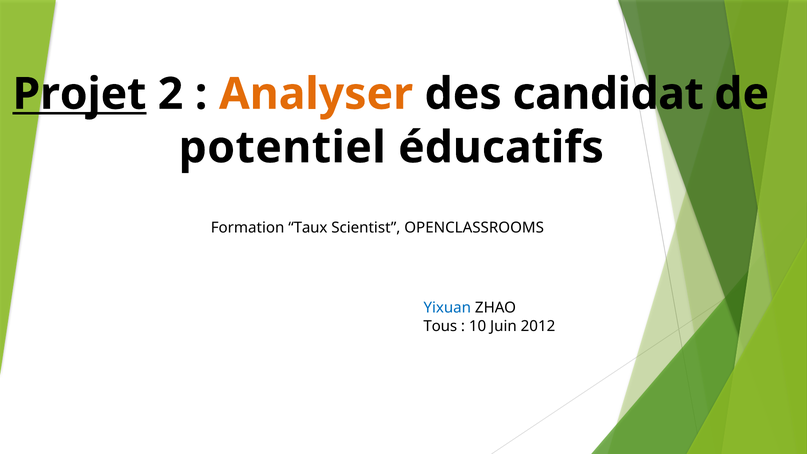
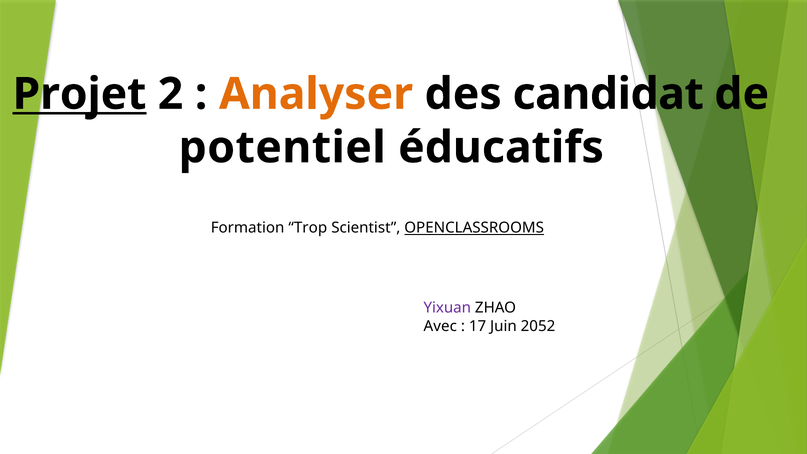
Taux: Taux -> Trop
OPENCLASSROOMS underline: none -> present
Yixuan colour: blue -> purple
Tous: Tous -> Avec
10: 10 -> 17
2012: 2012 -> 2052
